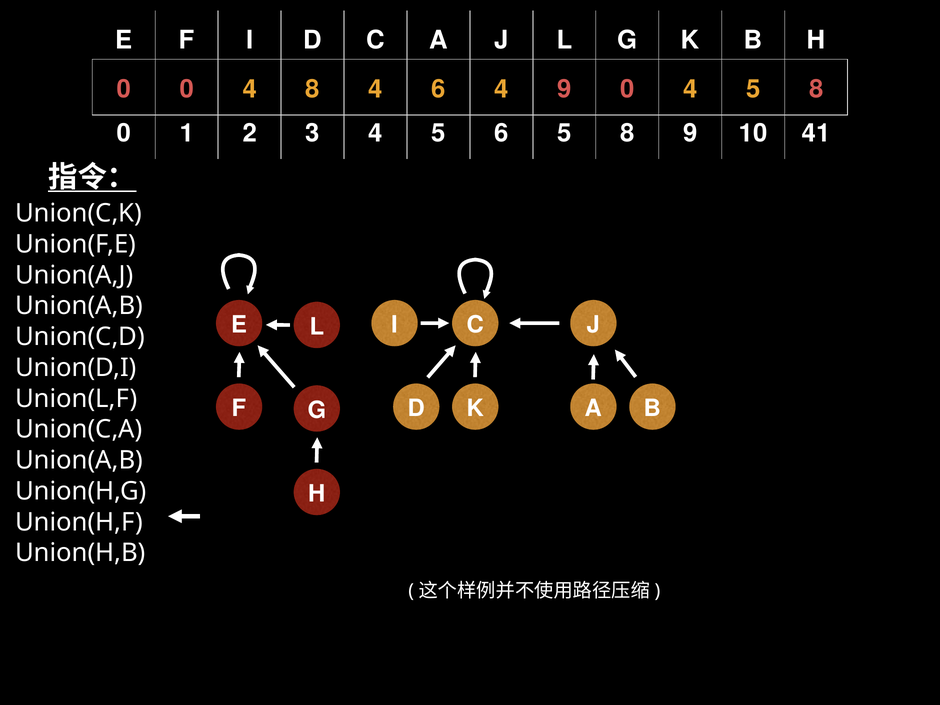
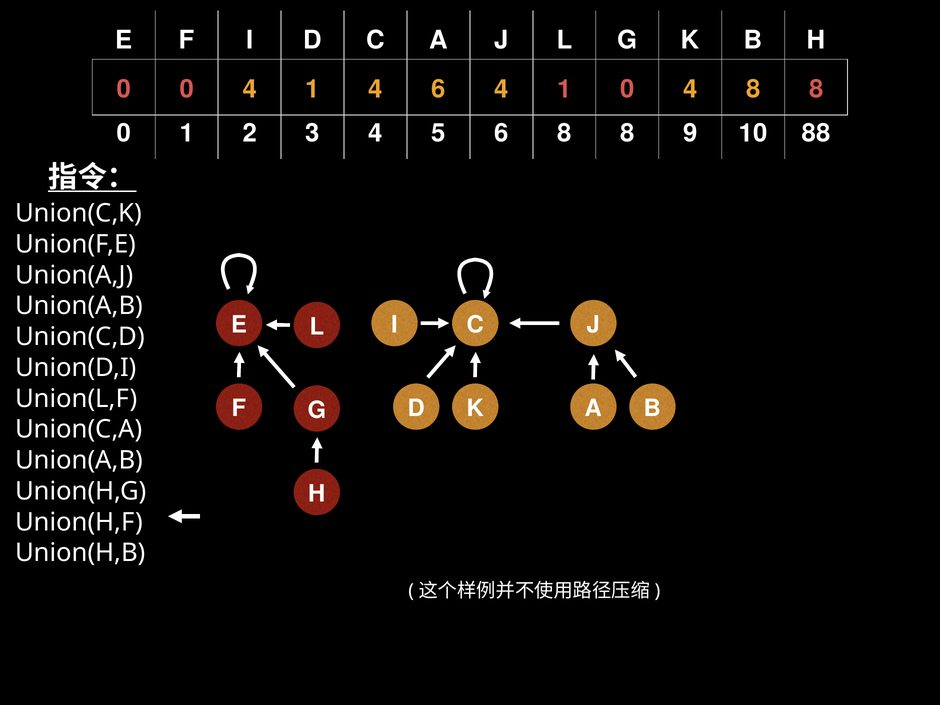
0 4 8: 8 -> 1
6 4 9: 9 -> 1
0 4 5: 5 -> 8
6 5: 5 -> 8
41: 41 -> 88
